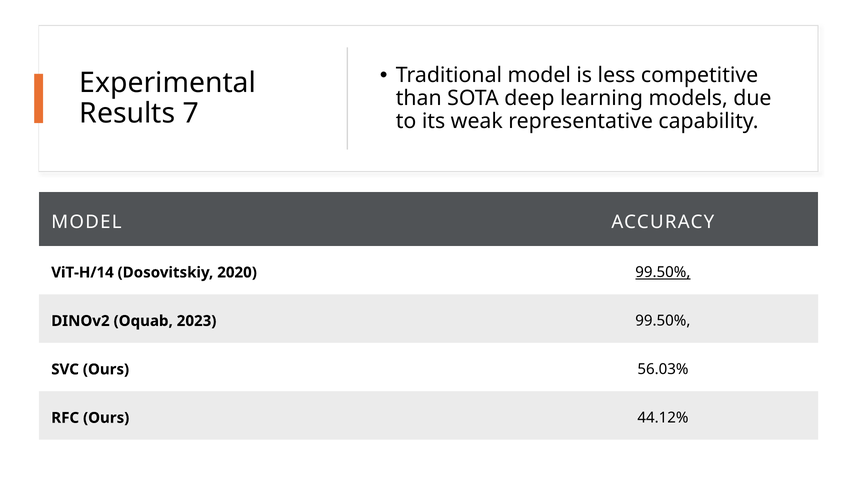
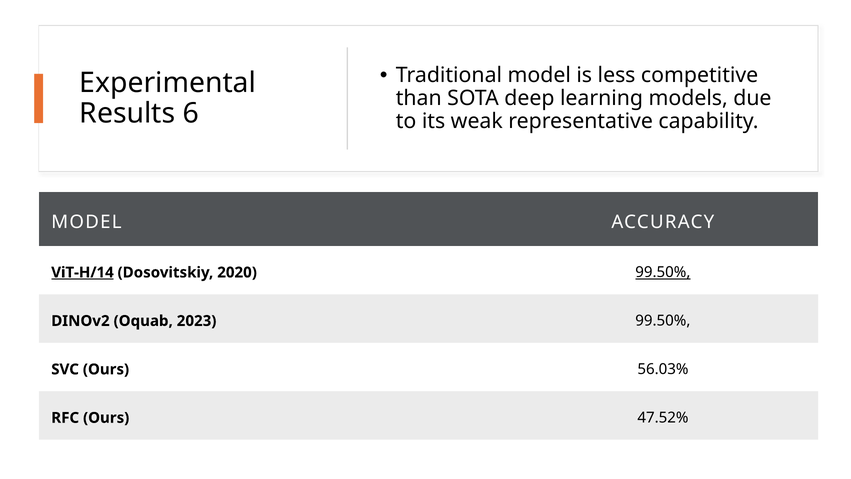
7: 7 -> 6
ViT-H/14 underline: none -> present
44.12%: 44.12% -> 47.52%
